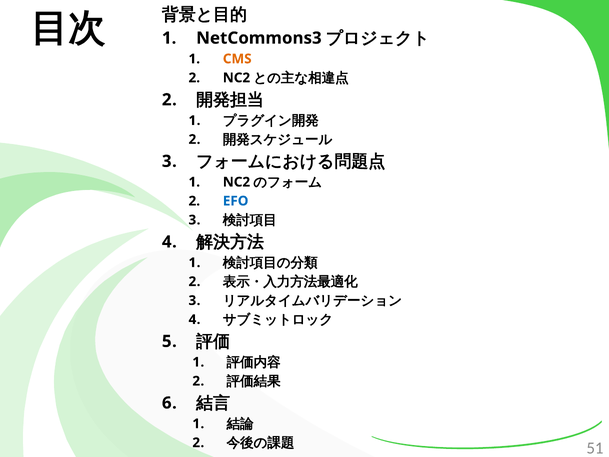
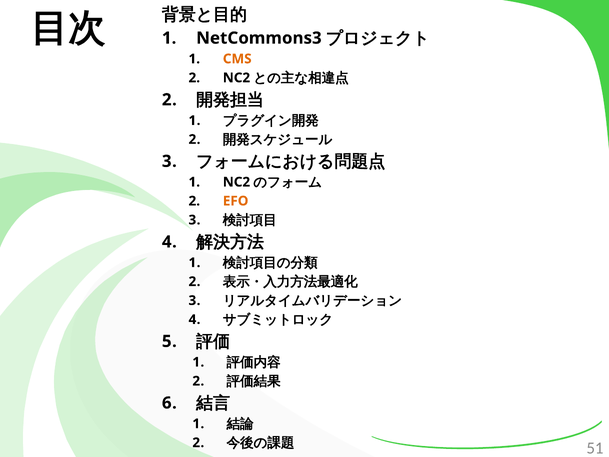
EFO colour: blue -> orange
